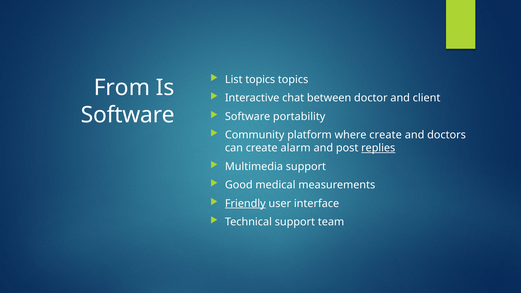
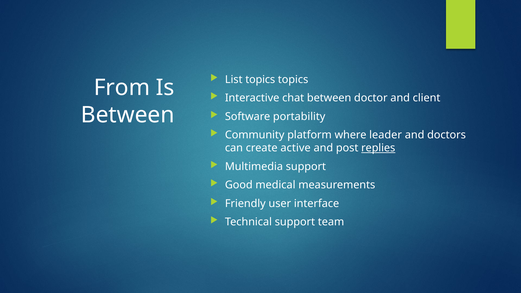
Software at (128, 115): Software -> Between
where create: create -> leader
alarm: alarm -> active
Friendly underline: present -> none
